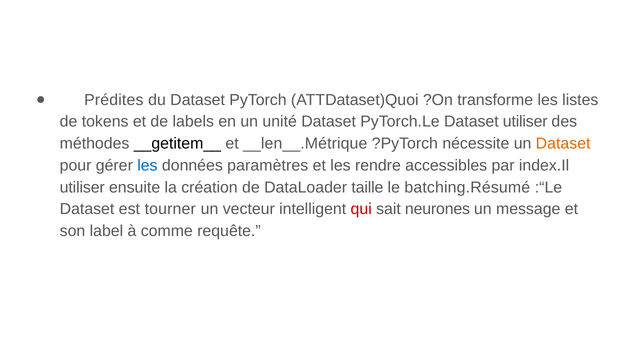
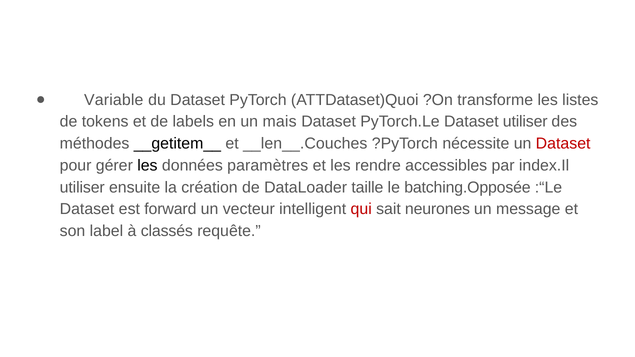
Prédites: Prédites -> Variable
unité: unité -> mais
__len__.Métrique: __len__.Métrique -> __len__.Couches
Dataset at (563, 144) colour: orange -> red
les at (147, 166) colour: blue -> black
batching.Résumé: batching.Résumé -> batching.Opposée
tourner: tourner -> forward
comme: comme -> classés
